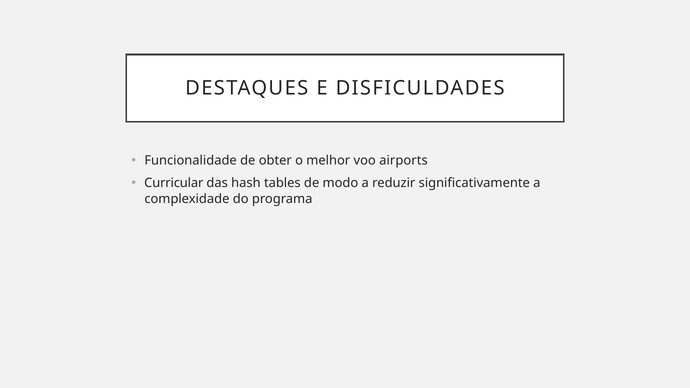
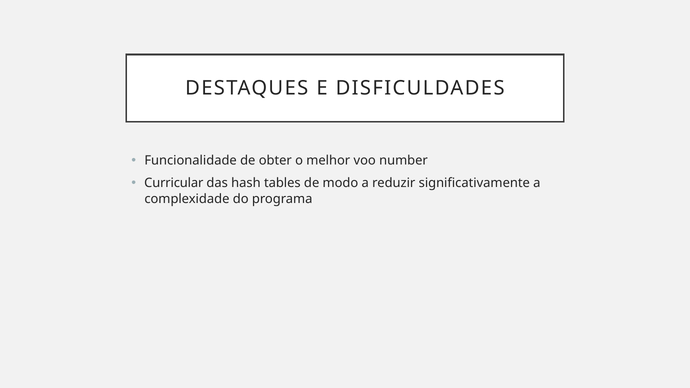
airports: airports -> number
